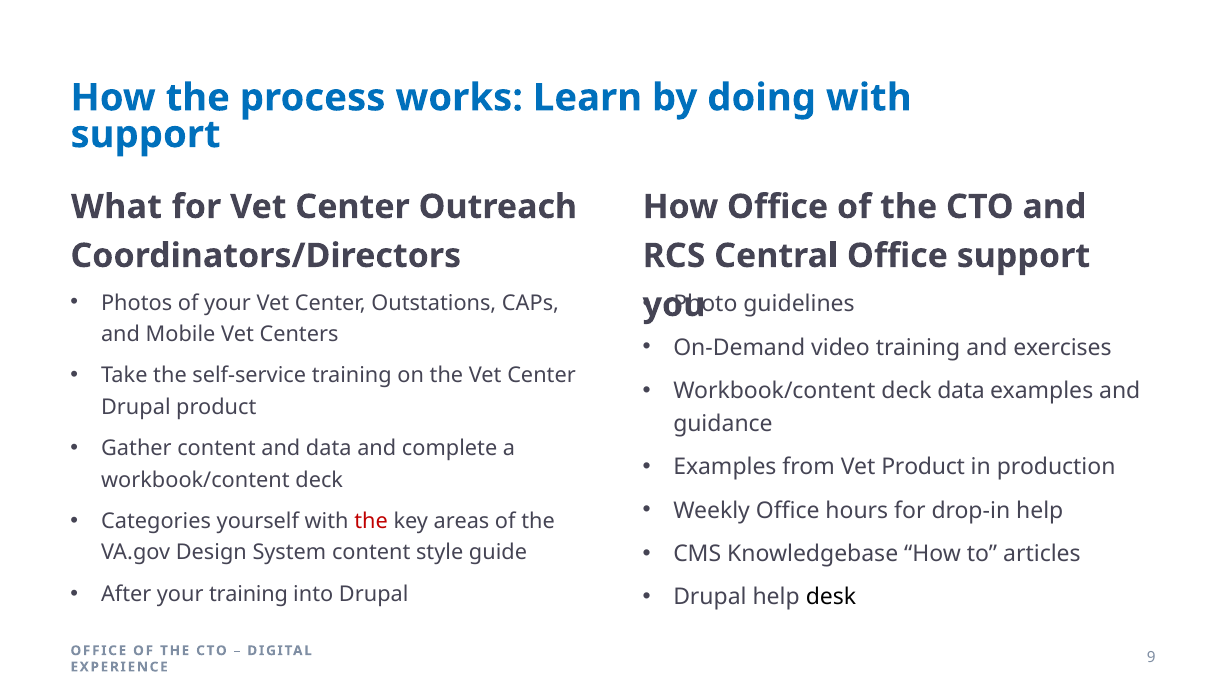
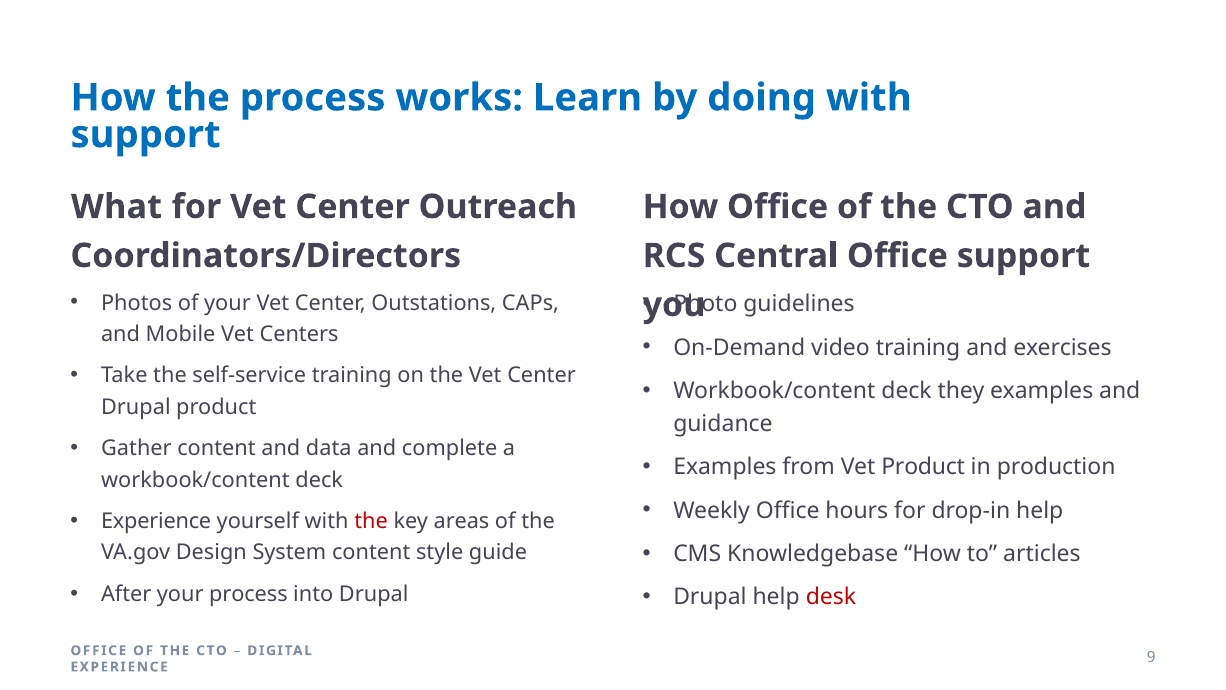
deck data: data -> they
Categories at (156, 521): Categories -> Experience
your training: training -> process
desk colour: black -> red
